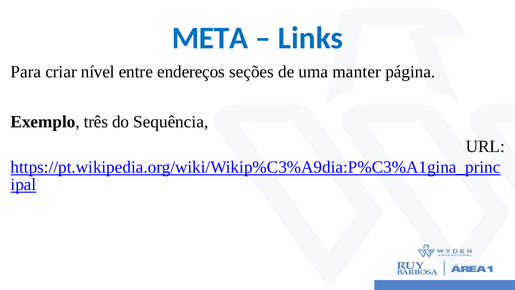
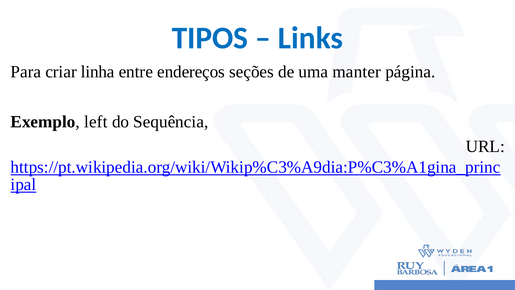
META: META -> TIPOS
nível: nível -> linha
três: três -> left
